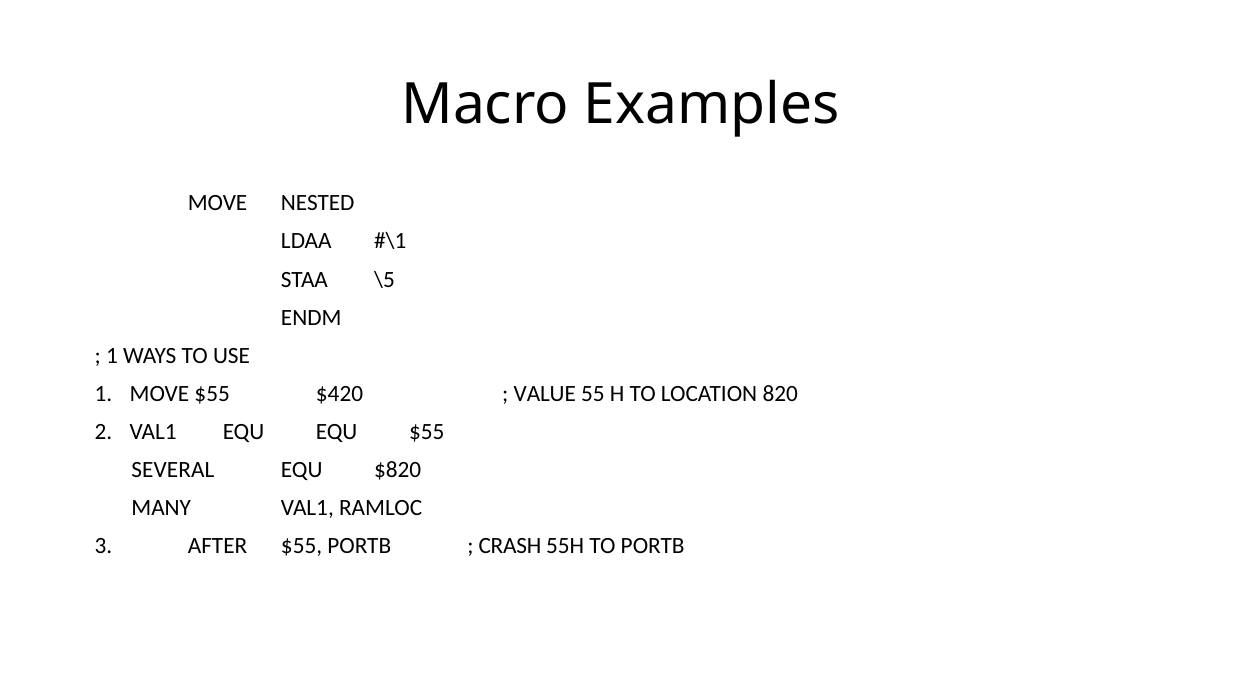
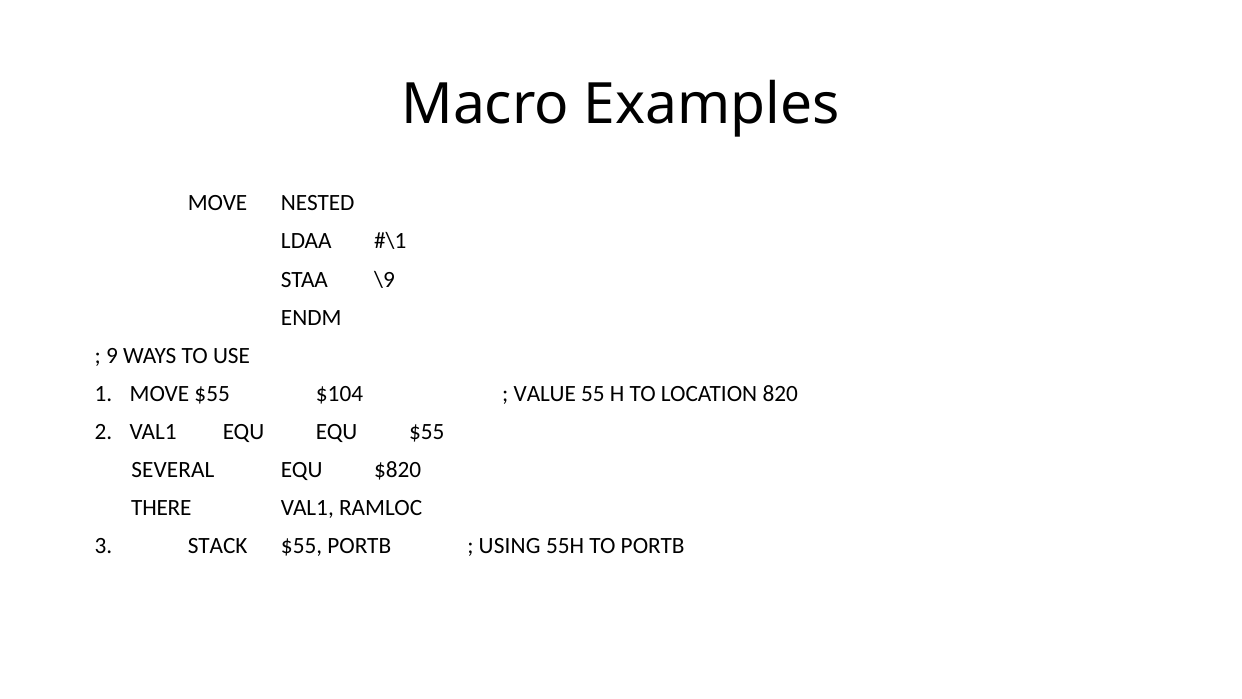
\5: \5 -> \9
1 at (112, 355): 1 -> 9
$420: $420 -> $104
MANY: MANY -> THERE
AFTER: AFTER -> STACK
CRASH: CRASH -> USING
